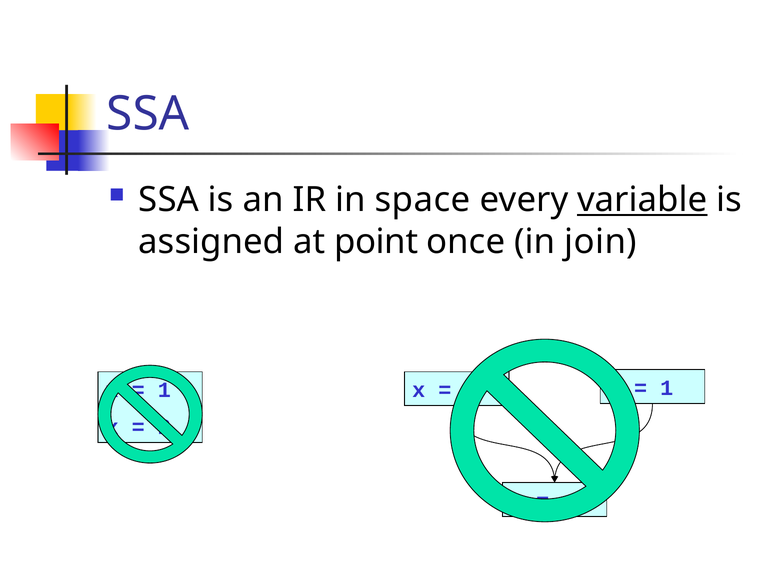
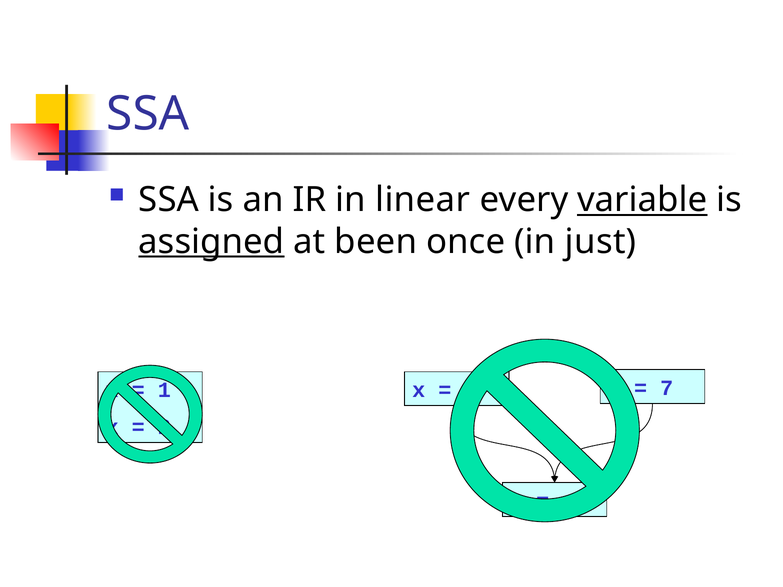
space: space -> linear
assigned underline: none -> present
point: point -> been
join: join -> just
1 at (667, 388): 1 -> 7
